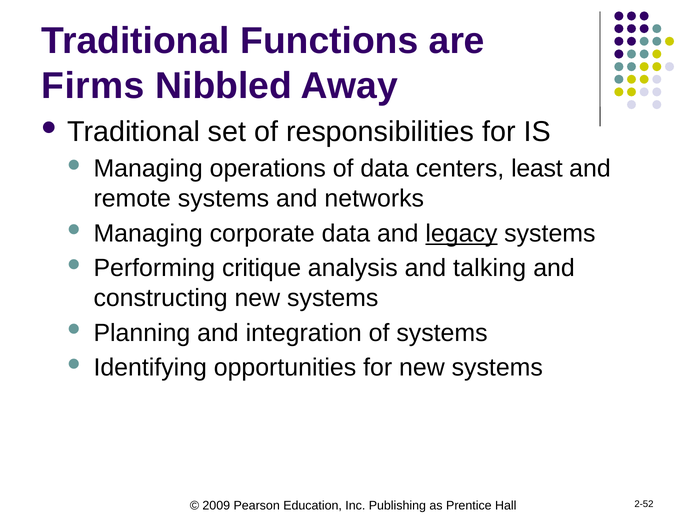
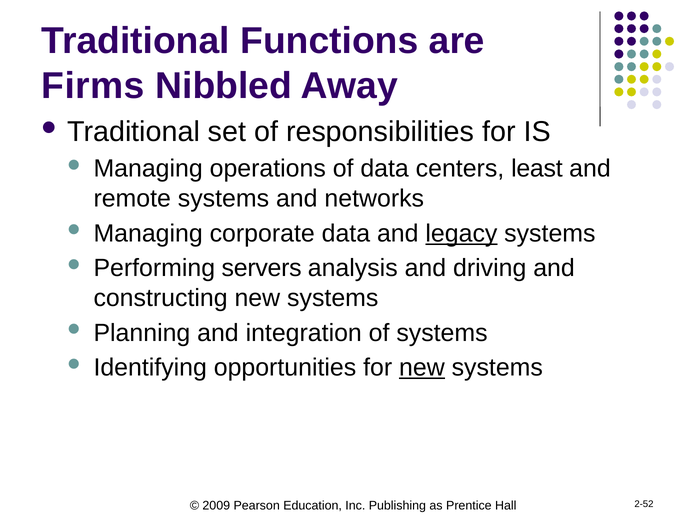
critique: critique -> servers
talking: talking -> driving
new at (422, 368) underline: none -> present
